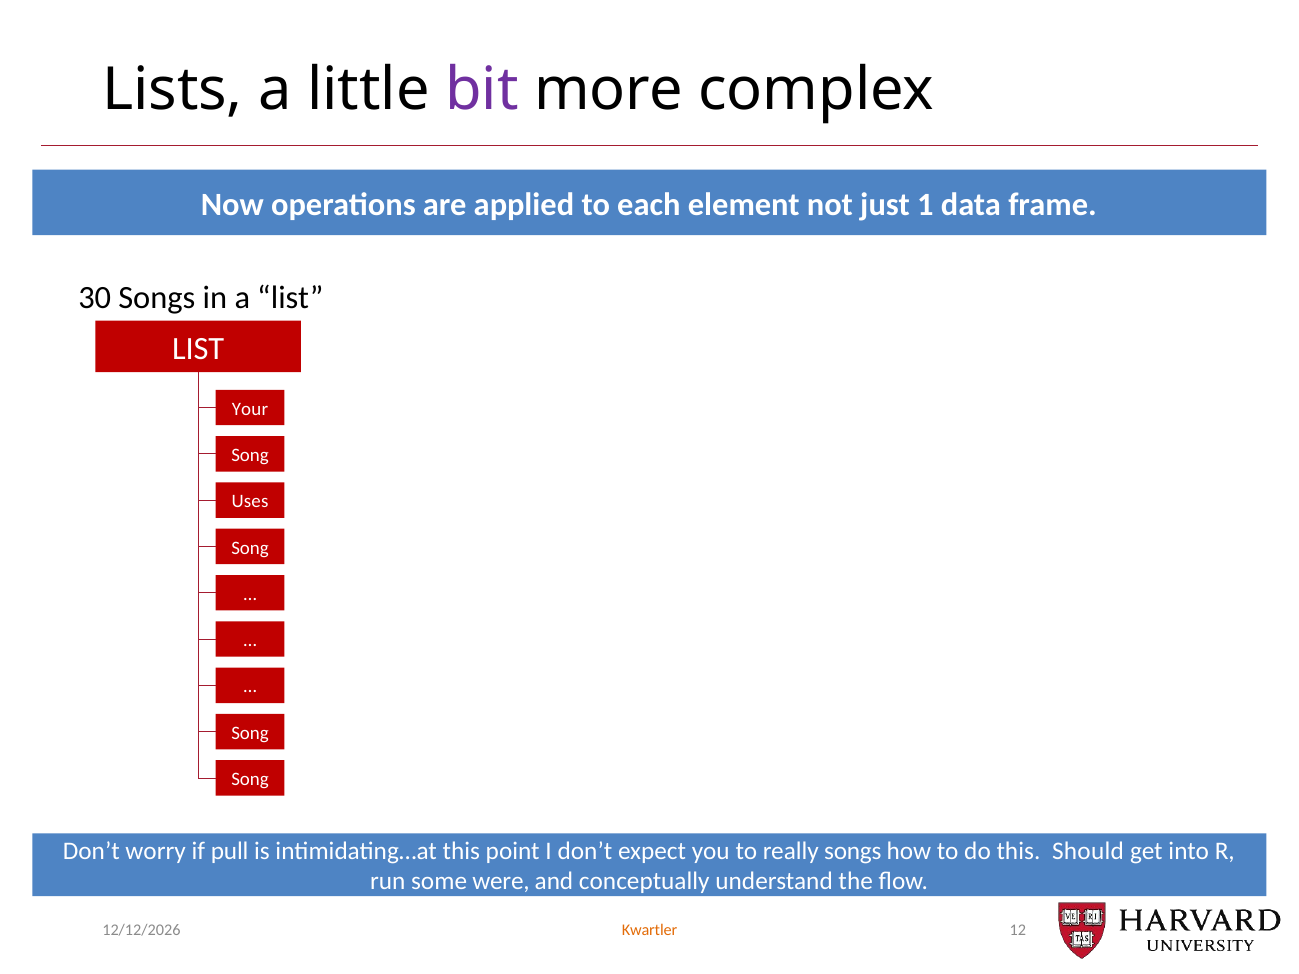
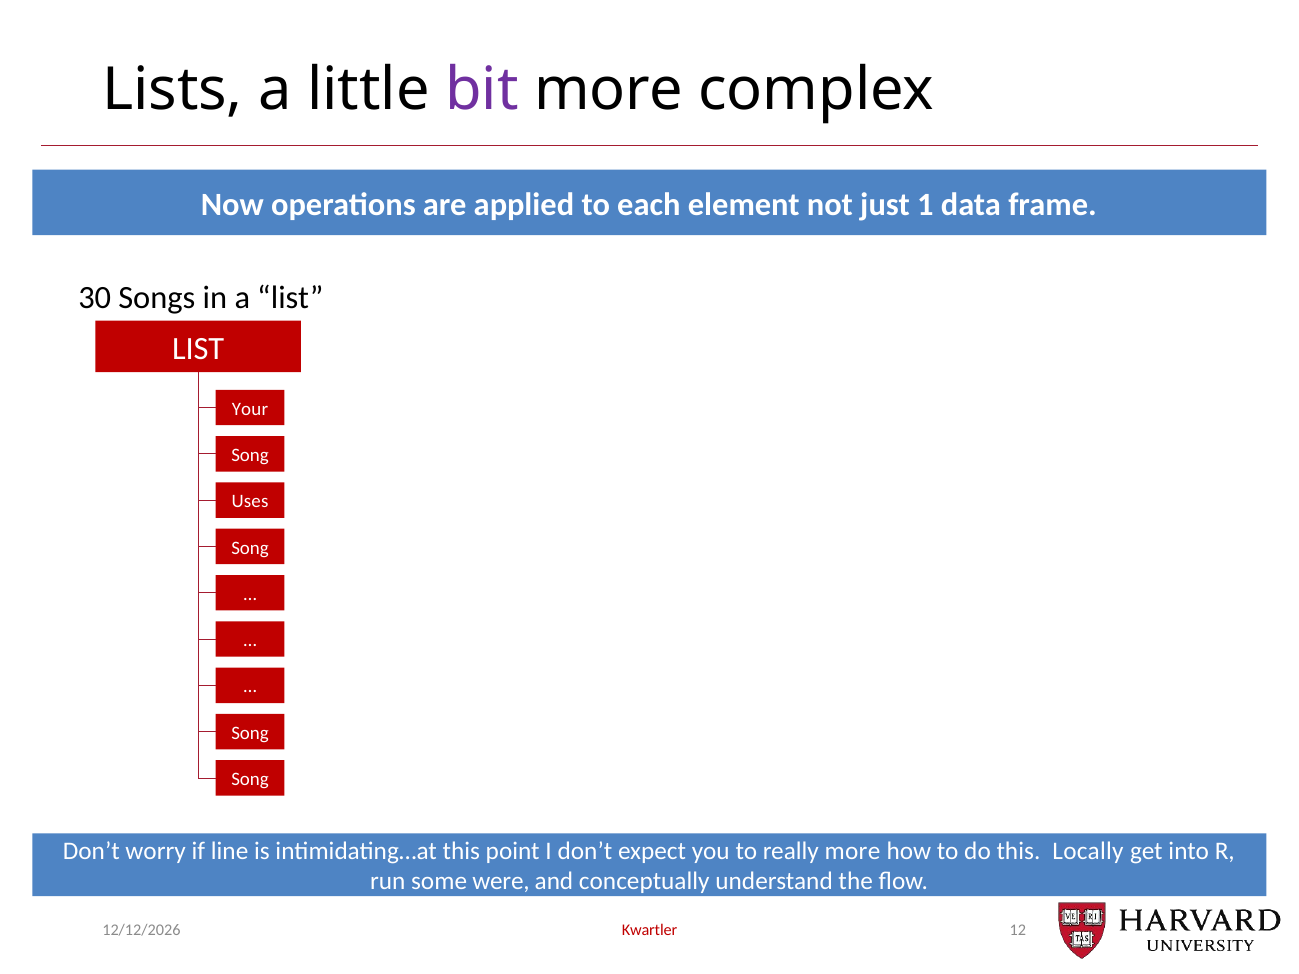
pull: pull -> line
really songs: songs -> more
Should: Should -> Locally
Kwartler colour: orange -> red
